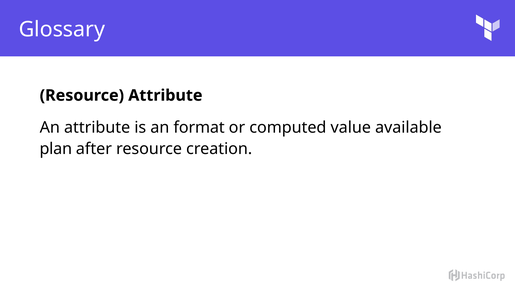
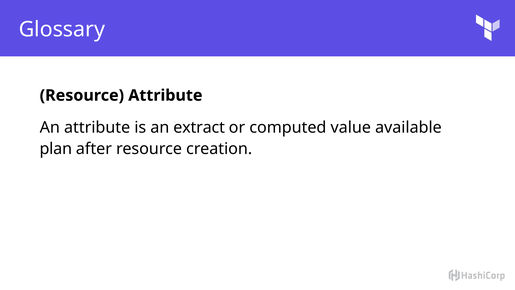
format: format -> extract
